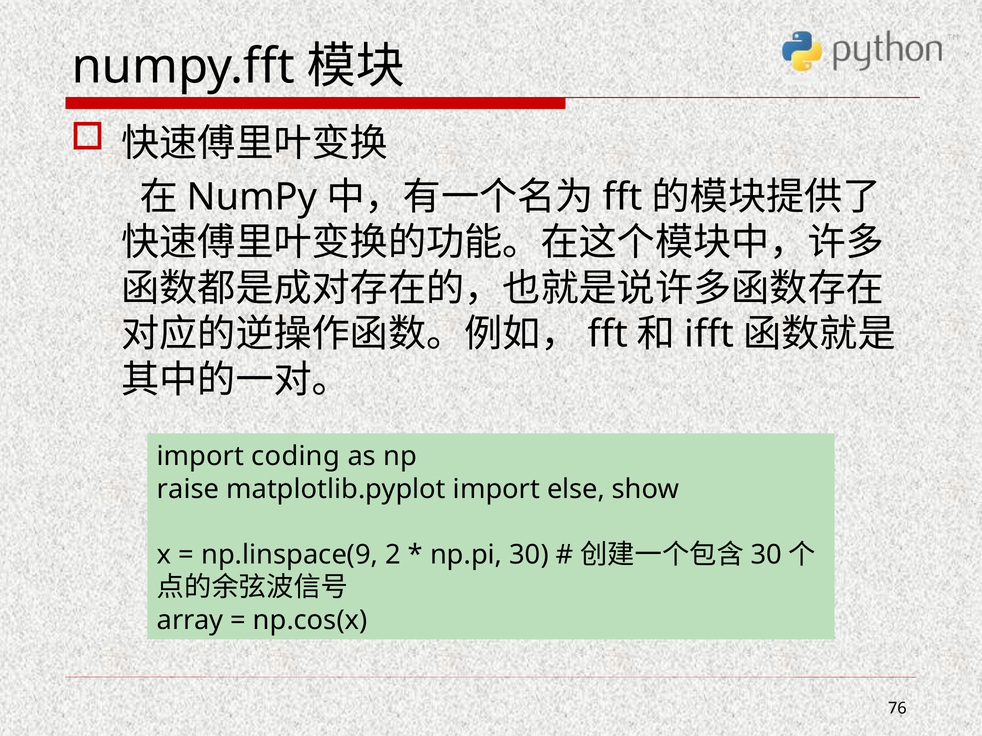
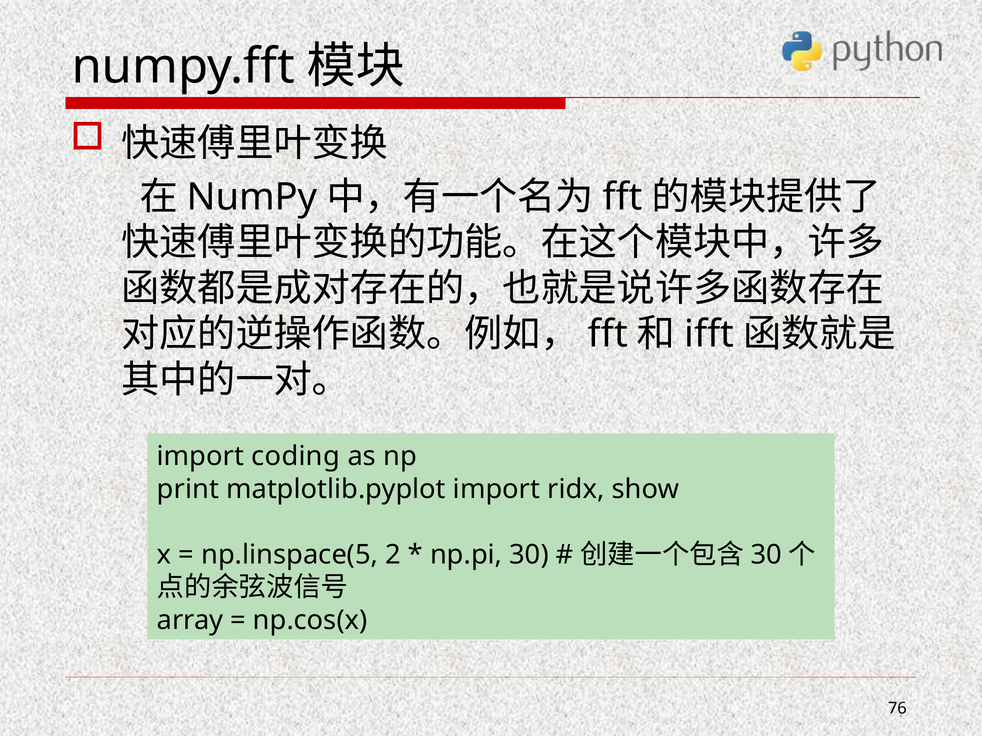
raise: raise -> print
else: else -> ridx
np.linspace(9: np.linspace(9 -> np.linspace(5
